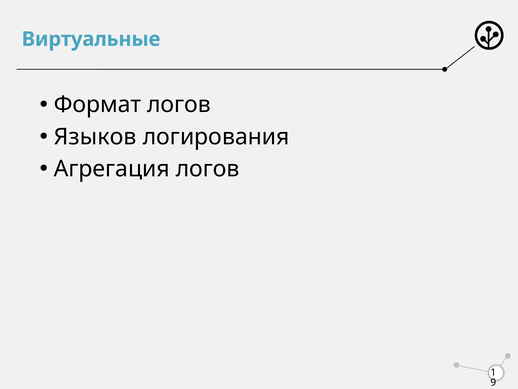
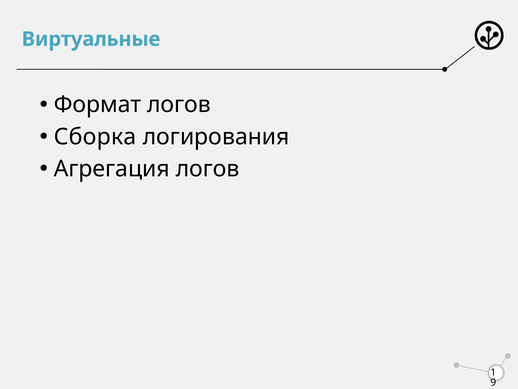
Языков: Языков -> Сборка
